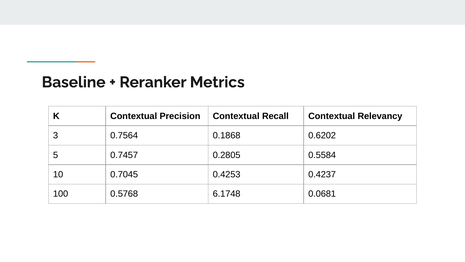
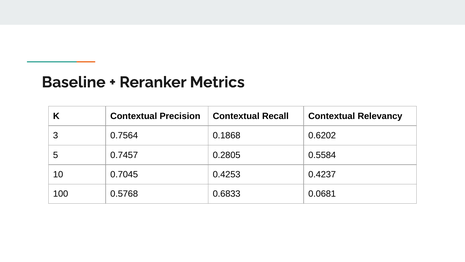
6.1748: 6.1748 -> 0.6833
